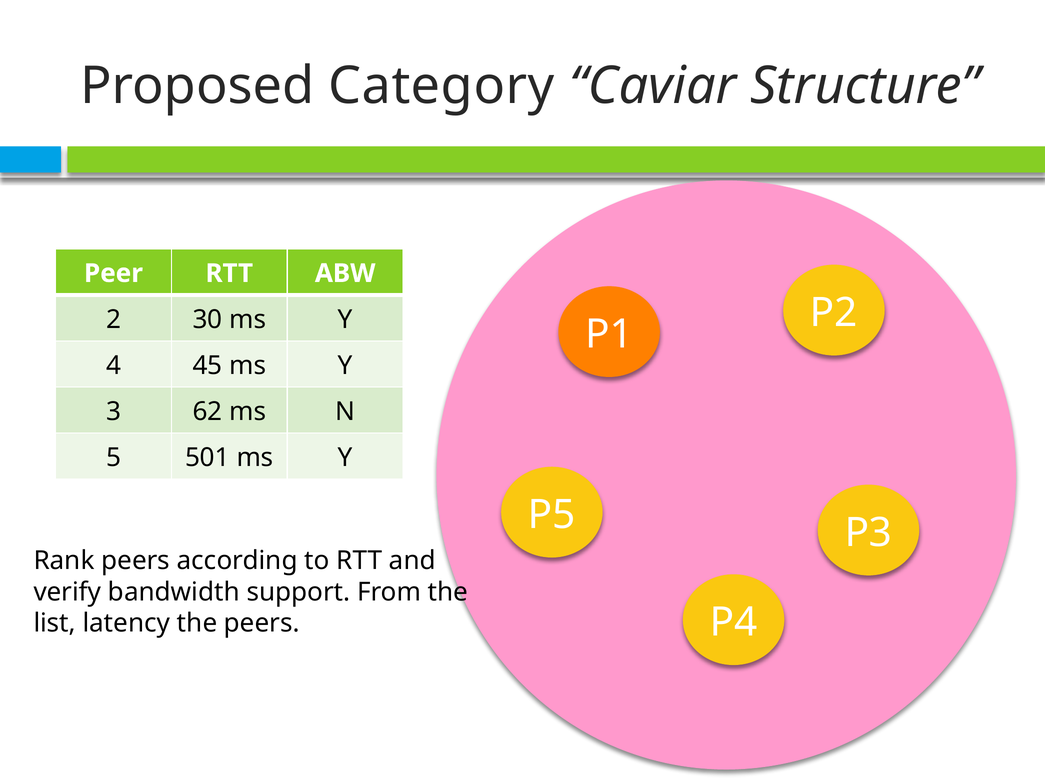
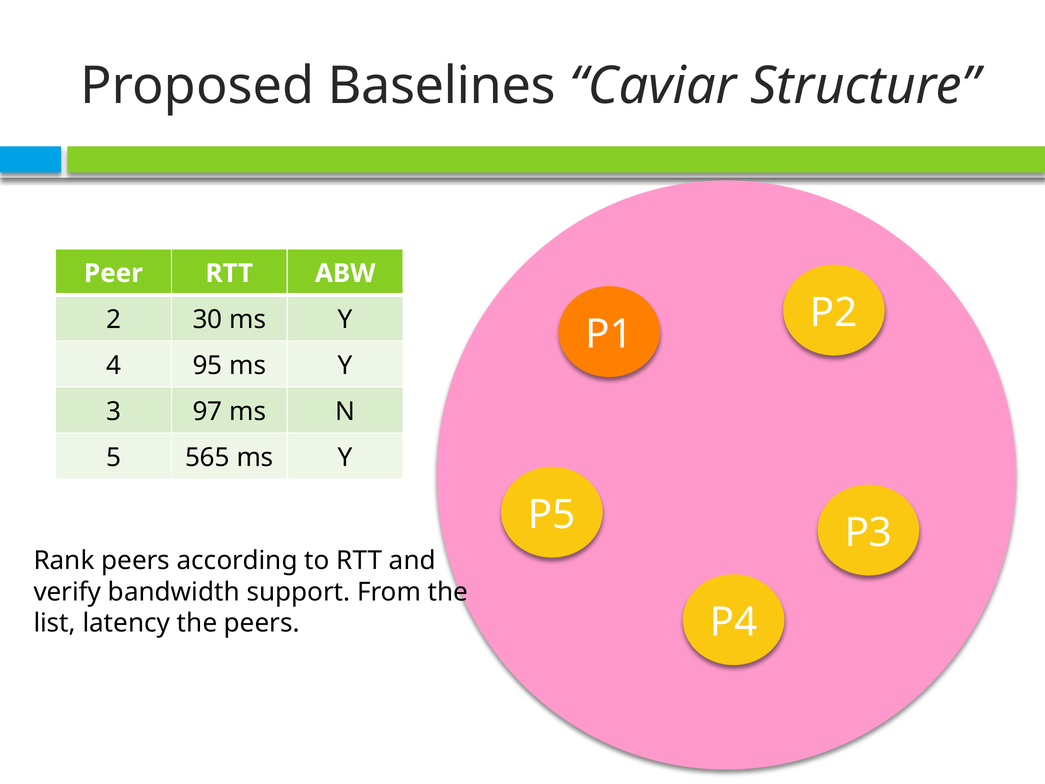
Category: Category -> Baselines
45: 45 -> 95
62: 62 -> 97
501: 501 -> 565
